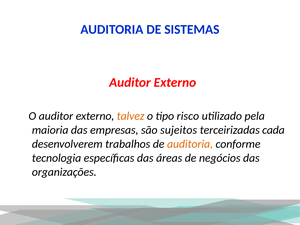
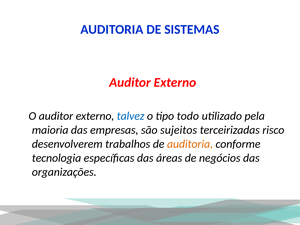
talvez colour: orange -> blue
risco: risco -> todo
cada: cada -> risco
